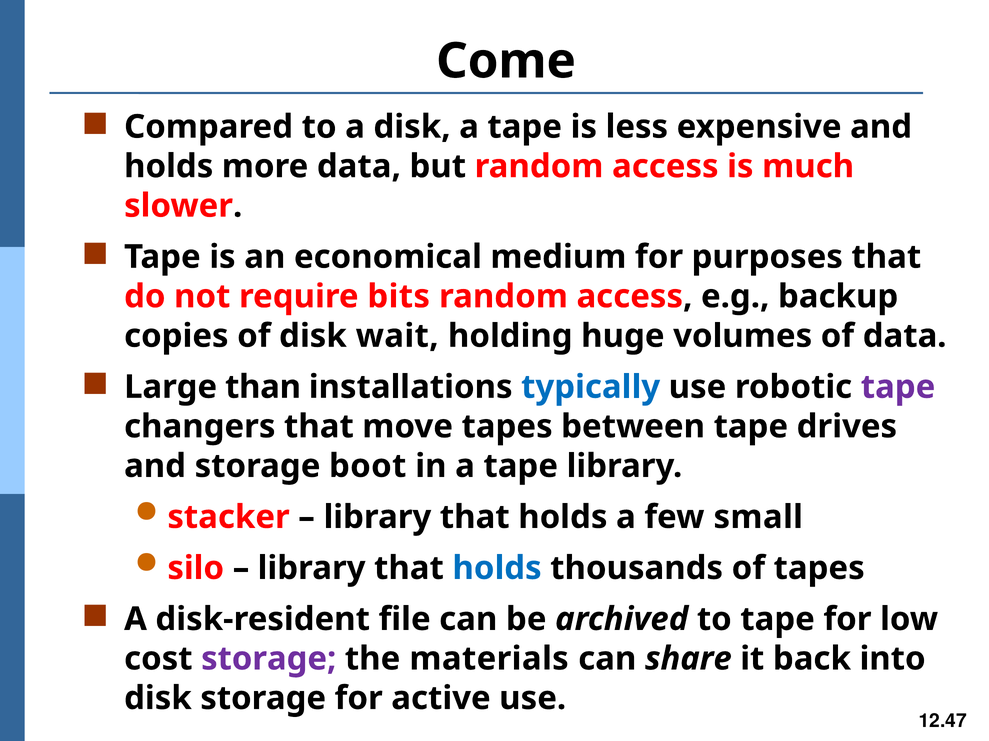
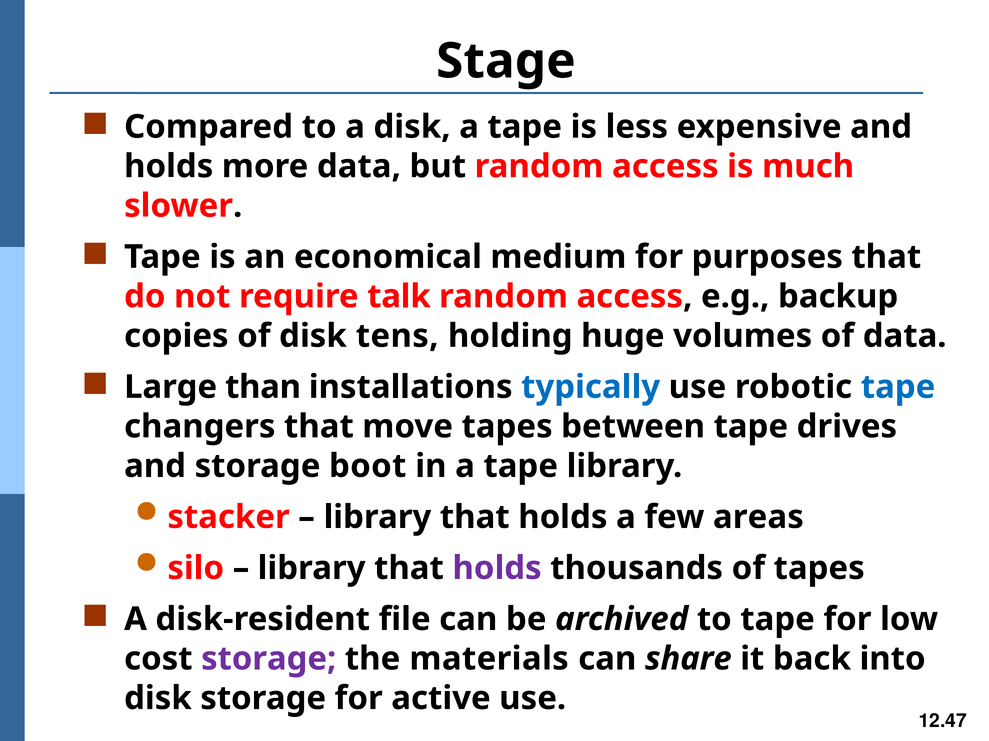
Come: Come -> Stage
bits: bits -> talk
wait: wait -> tens
tape at (898, 387) colour: purple -> blue
small: small -> areas
holds at (497, 569) colour: blue -> purple
